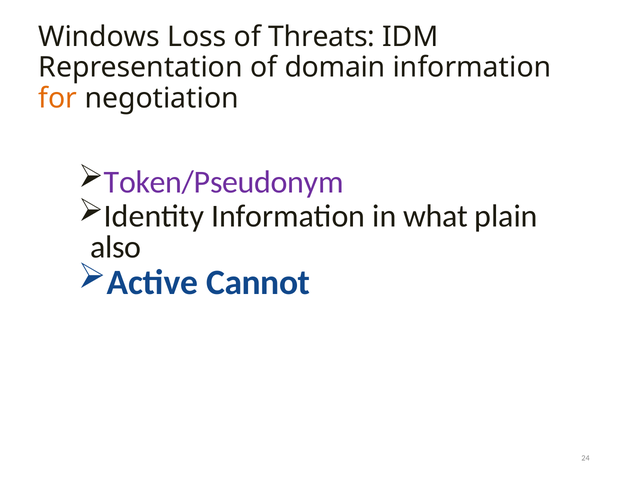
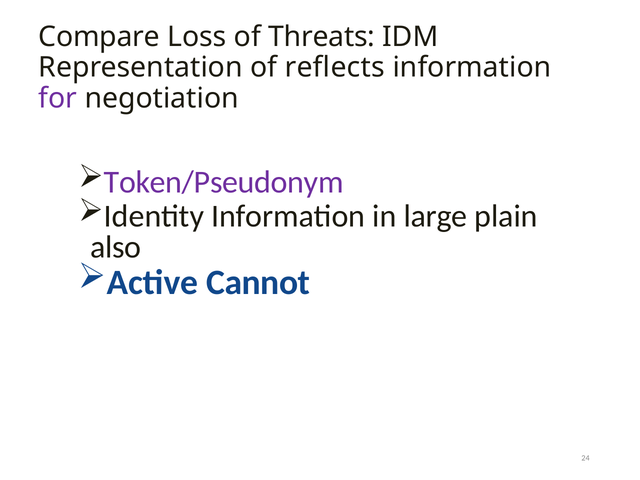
Windows: Windows -> Compare
domain: domain -> reflects
for colour: orange -> purple
what: what -> large
